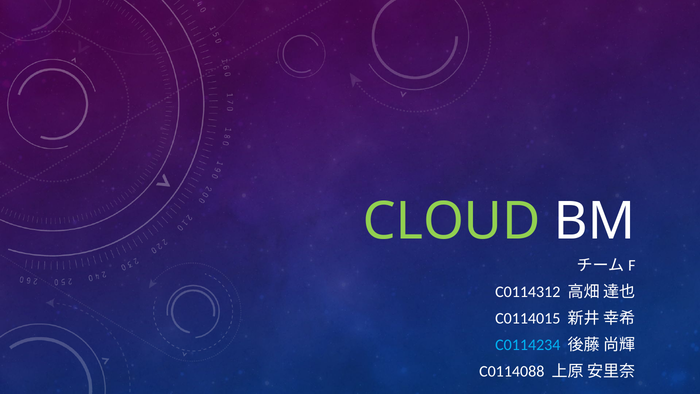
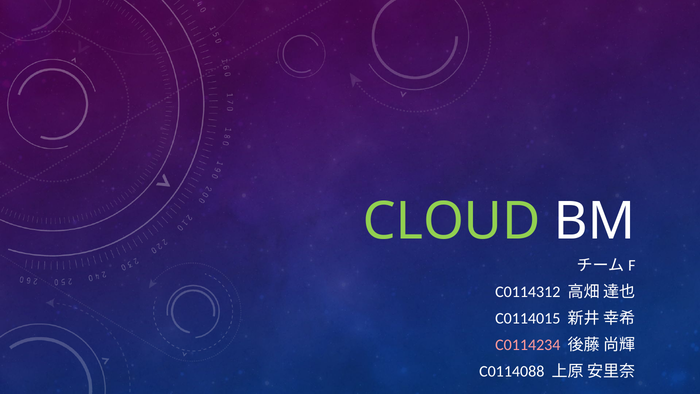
C0114234 colour: light blue -> pink
